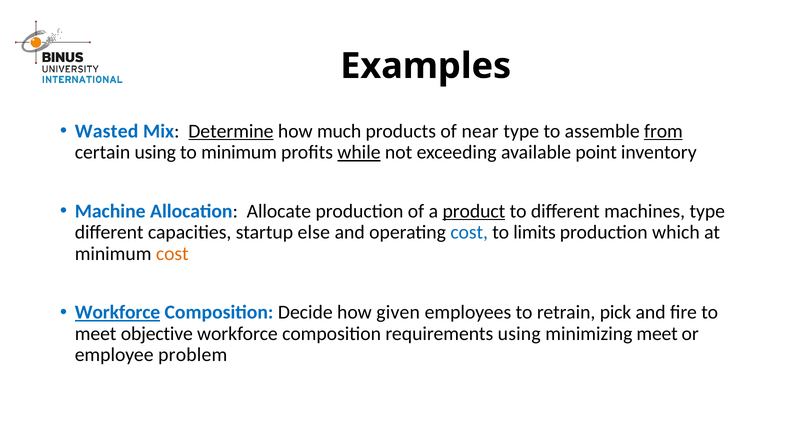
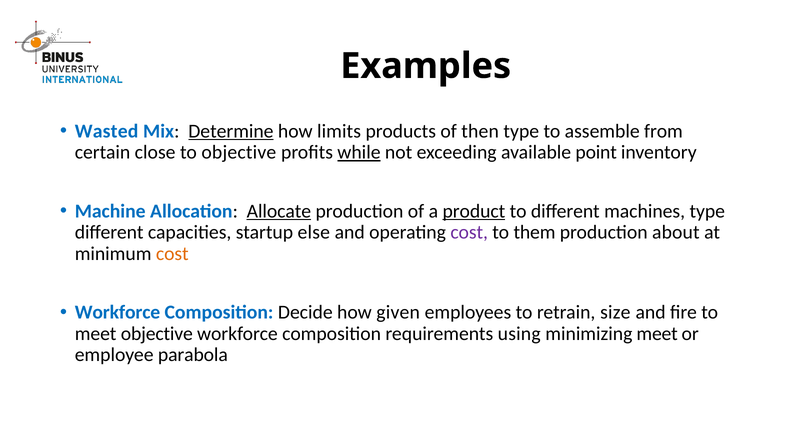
much: much -> limits
near: near -> then
from underline: present -> none
certain using: using -> close
to minimum: minimum -> objective
Allocate underline: none -> present
cost at (469, 233) colour: blue -> purple
limits: limits -> them
which: which -> about
Workforce at (118, 313) underline: present -> none
pick: pick -> size
problem: problem -> parabola
